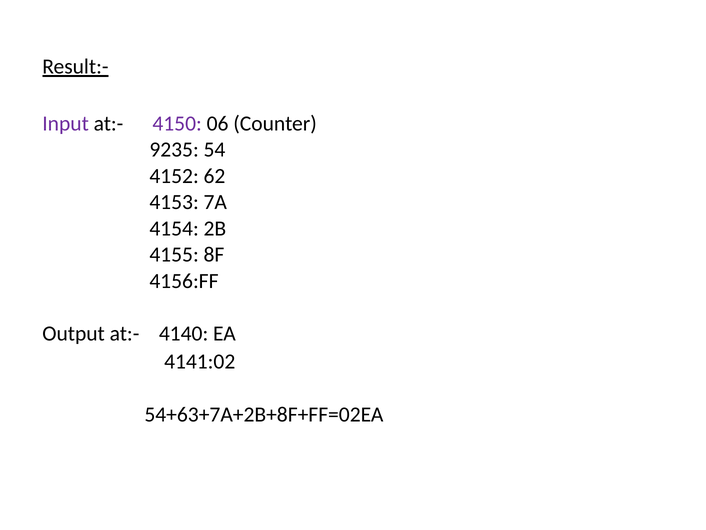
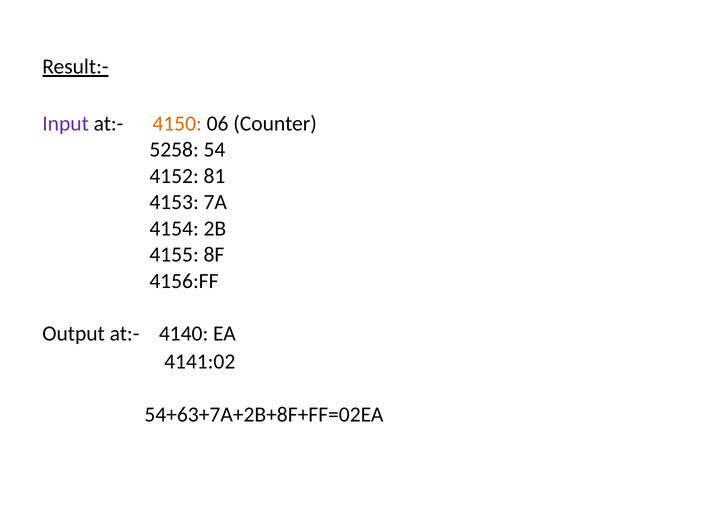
4150 colour: purple -> orange
9235: 9235 -> 5258
62: 62 -> 81
